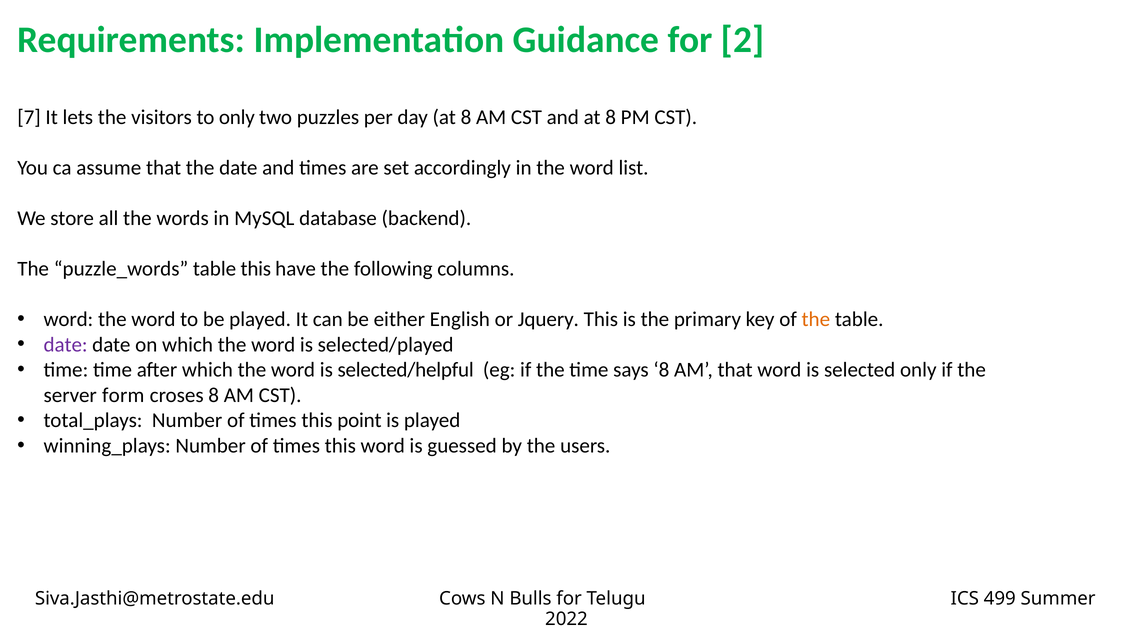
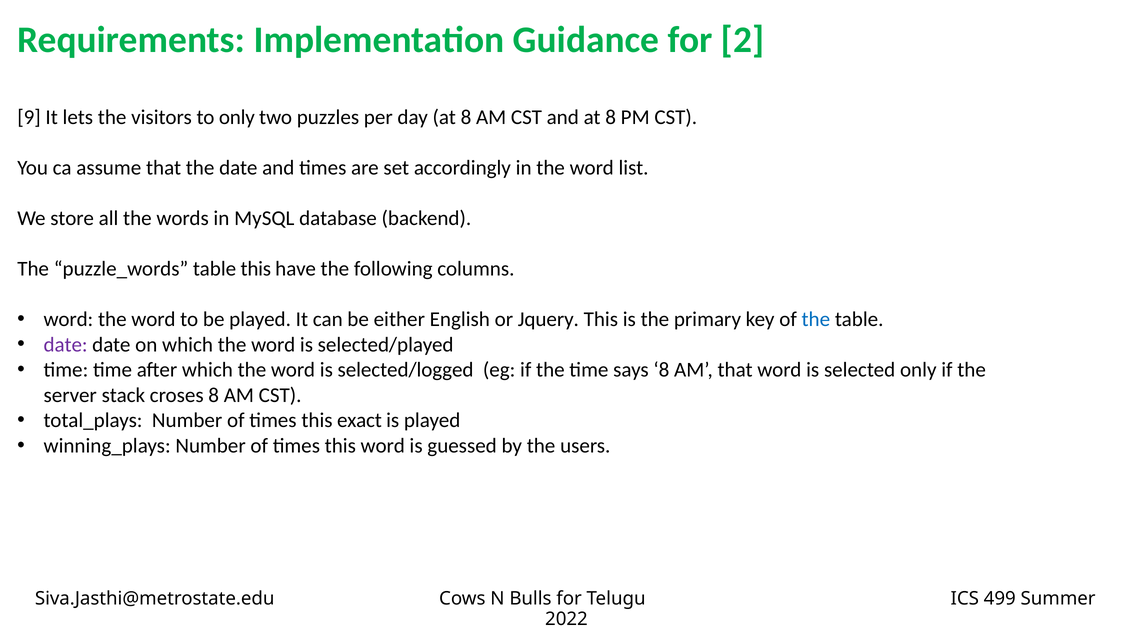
7: 7 -> 9
the at (816, 319) colour: orange -> blue
selected/helpful: selected/helpful -> selected/logged
form: form -> stack
point: point -> exact
